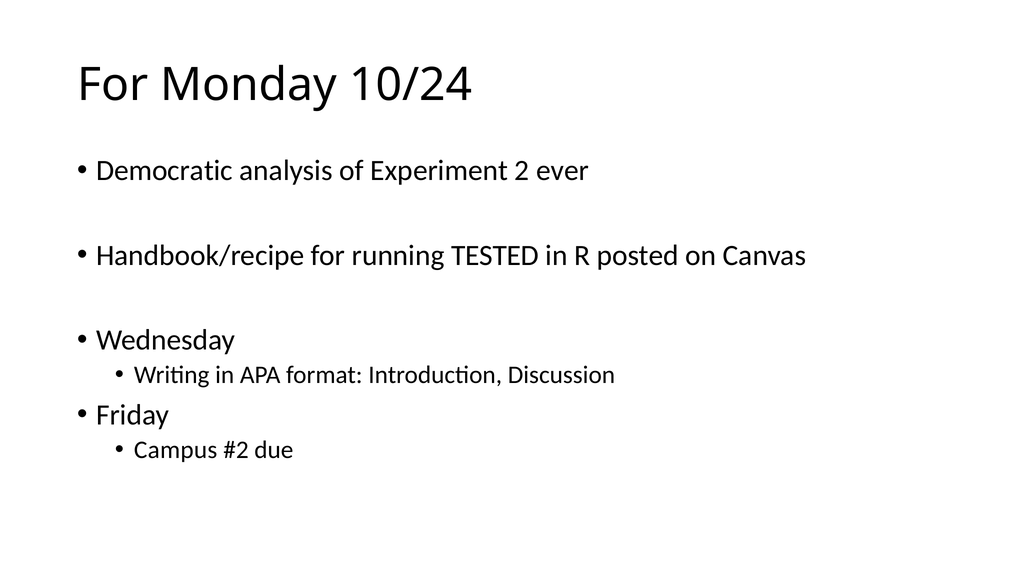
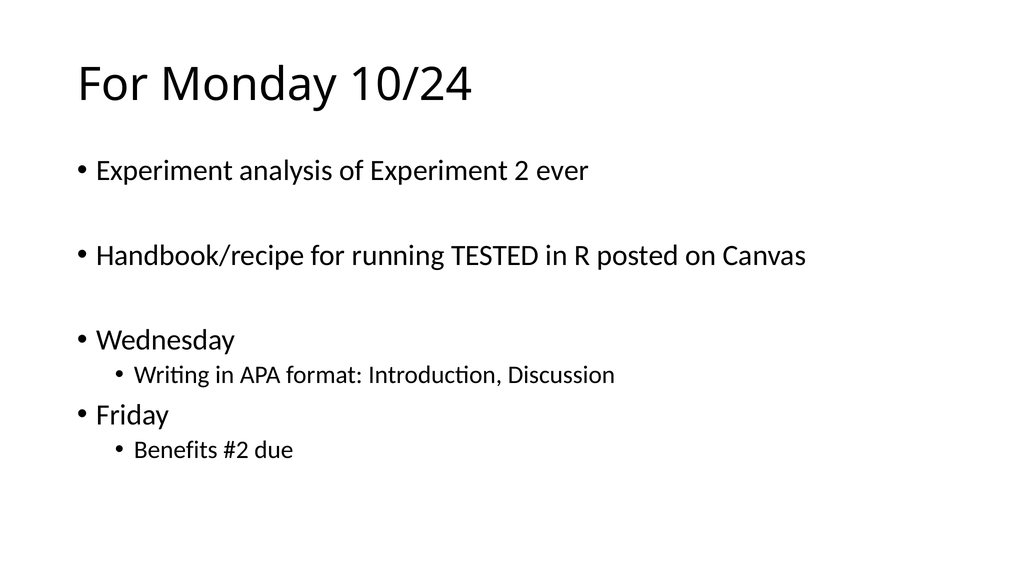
Democratic at (164, 171): Democratic -> Experiment
Campus: Campus -> Benefits
